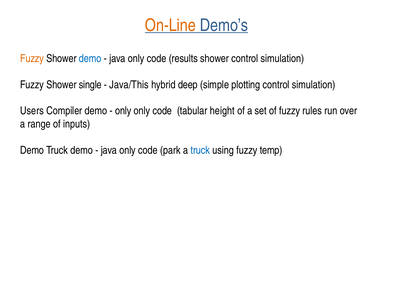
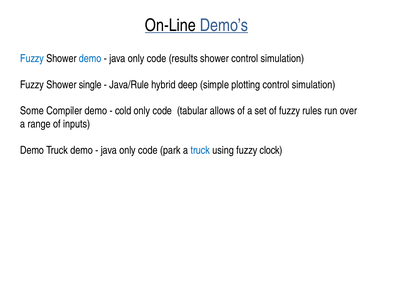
On-Line colour: orange -> black
Fuzzy at (32, 58) colour: orange -> blue
Java/This: Java/This -> Java/Rule
Users: Users -> Some
only at (123, 111): only -> cold
height: height -> allows
temp: temp -> clock
